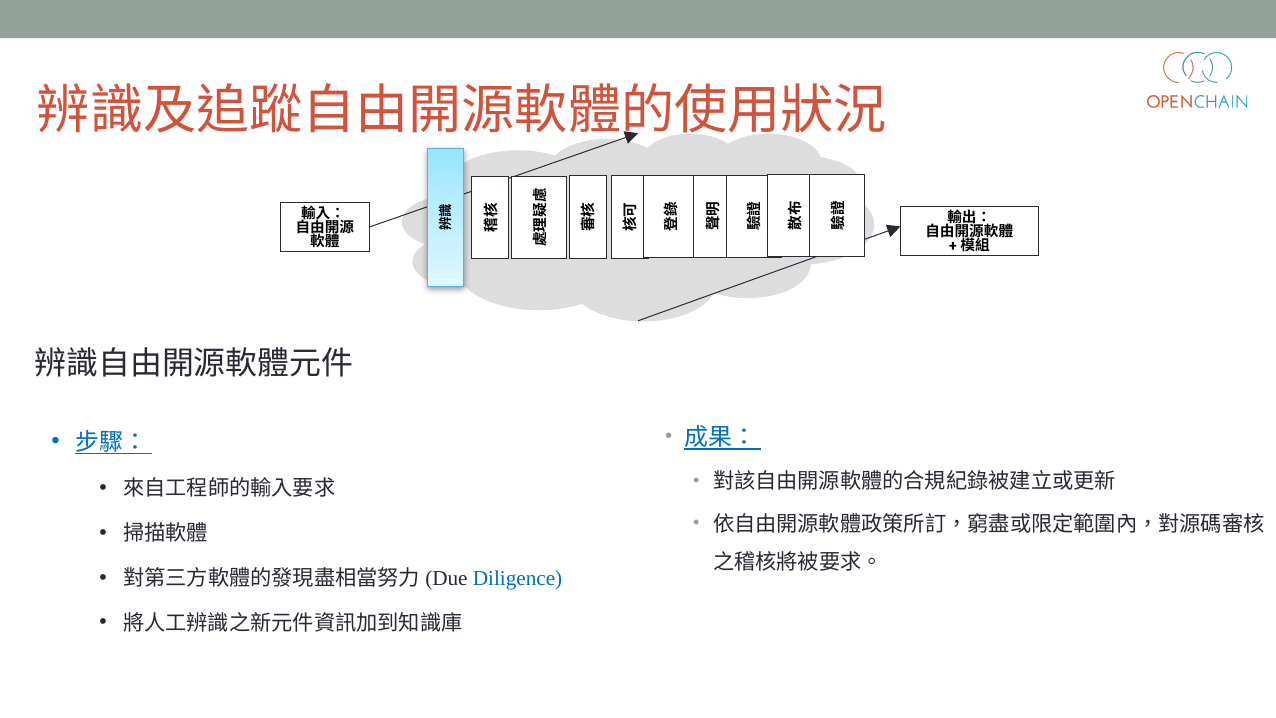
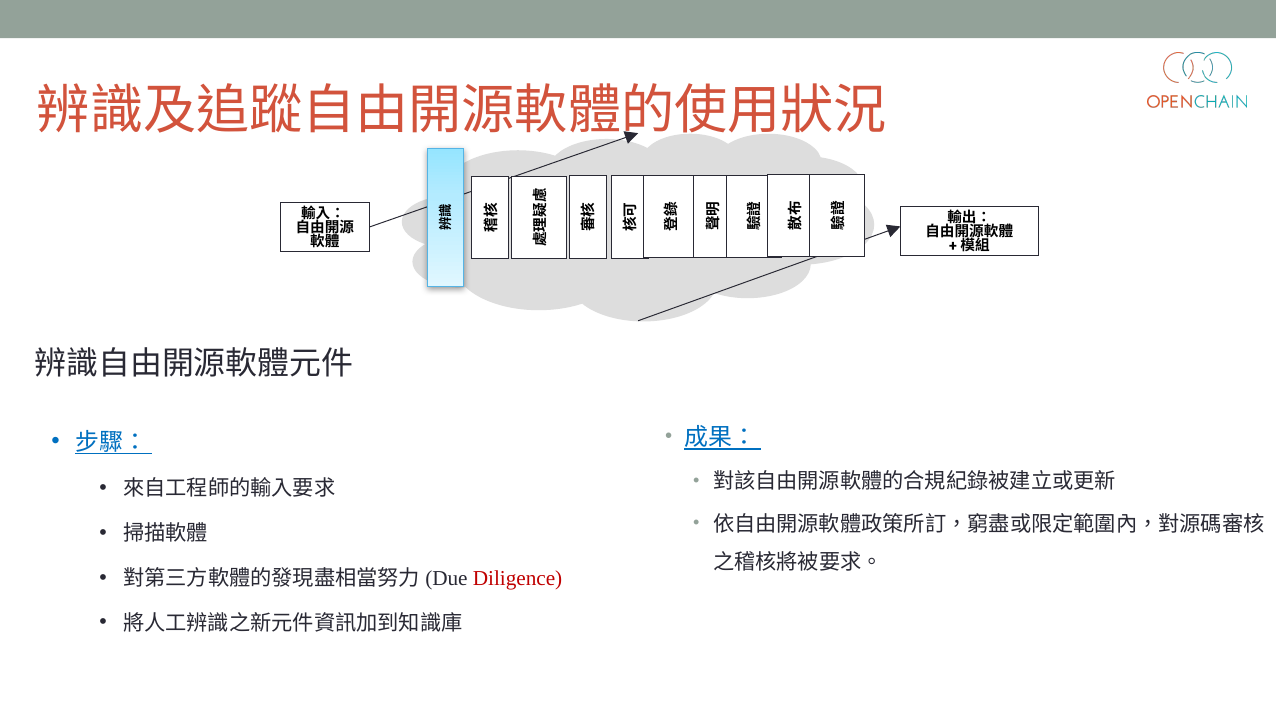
Diligence colour: blue -> red
